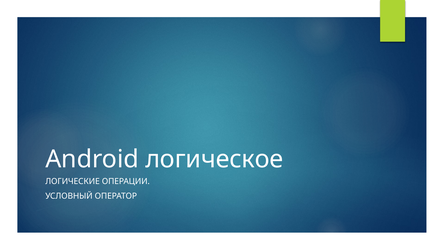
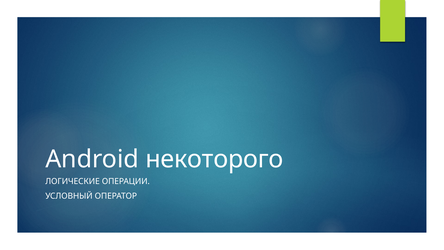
логическое: логическое -> некоторого
